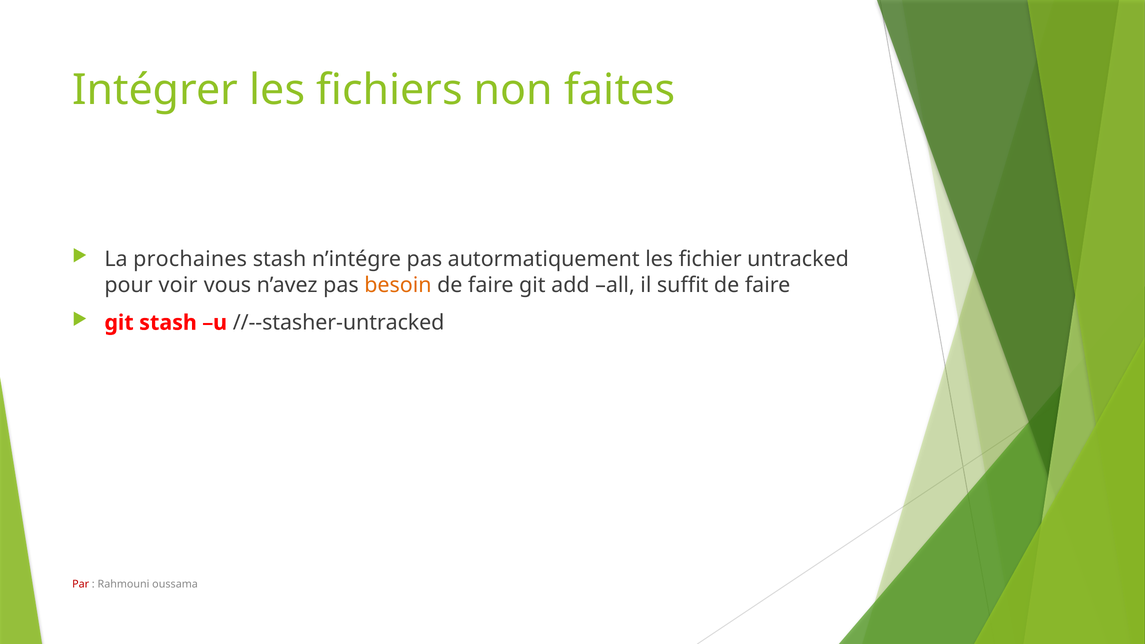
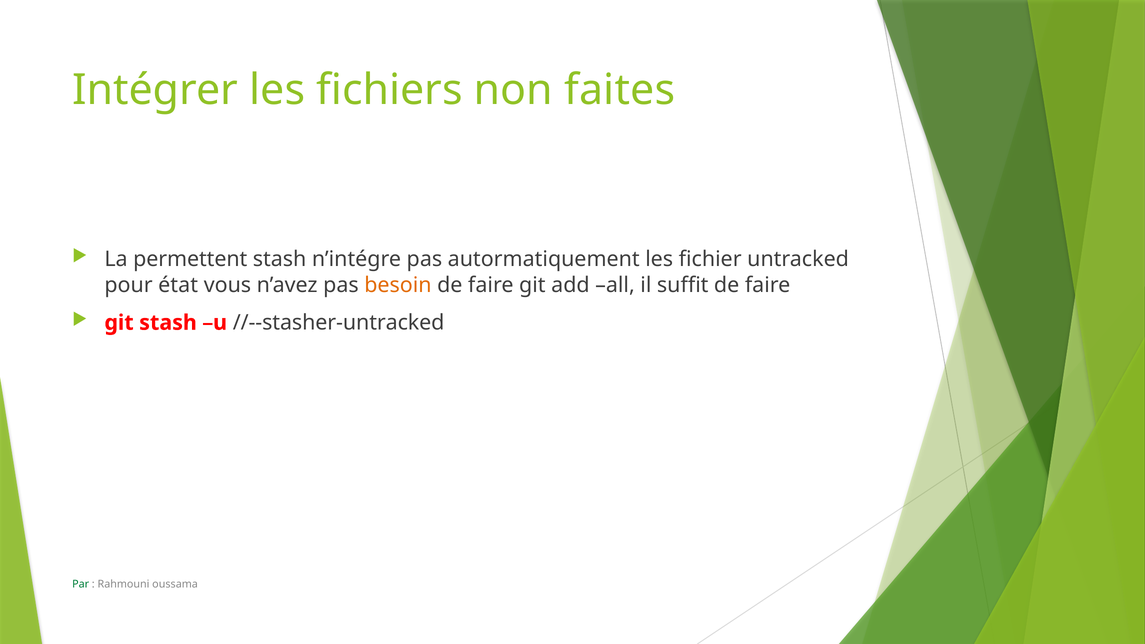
prochaines: prochaines -> permettent
voir: voir -> état
Par colour: red -> green
